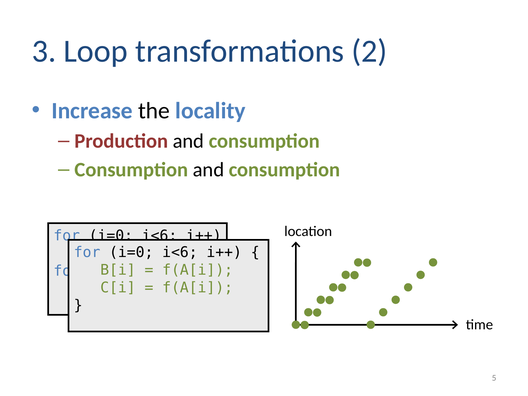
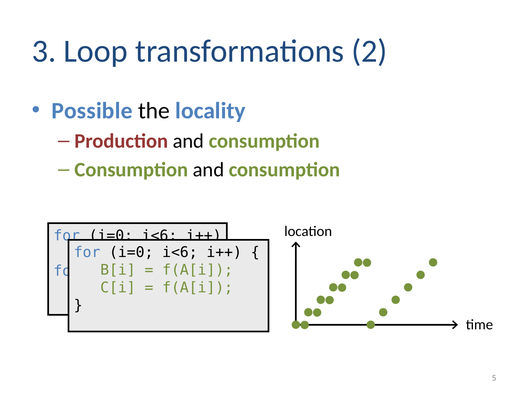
Increase: Increase -> Possible
